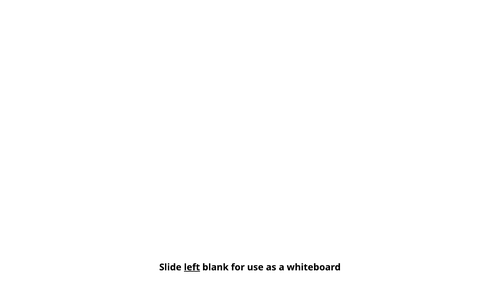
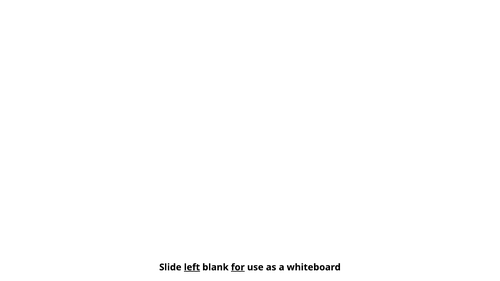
for underline: none -> present
